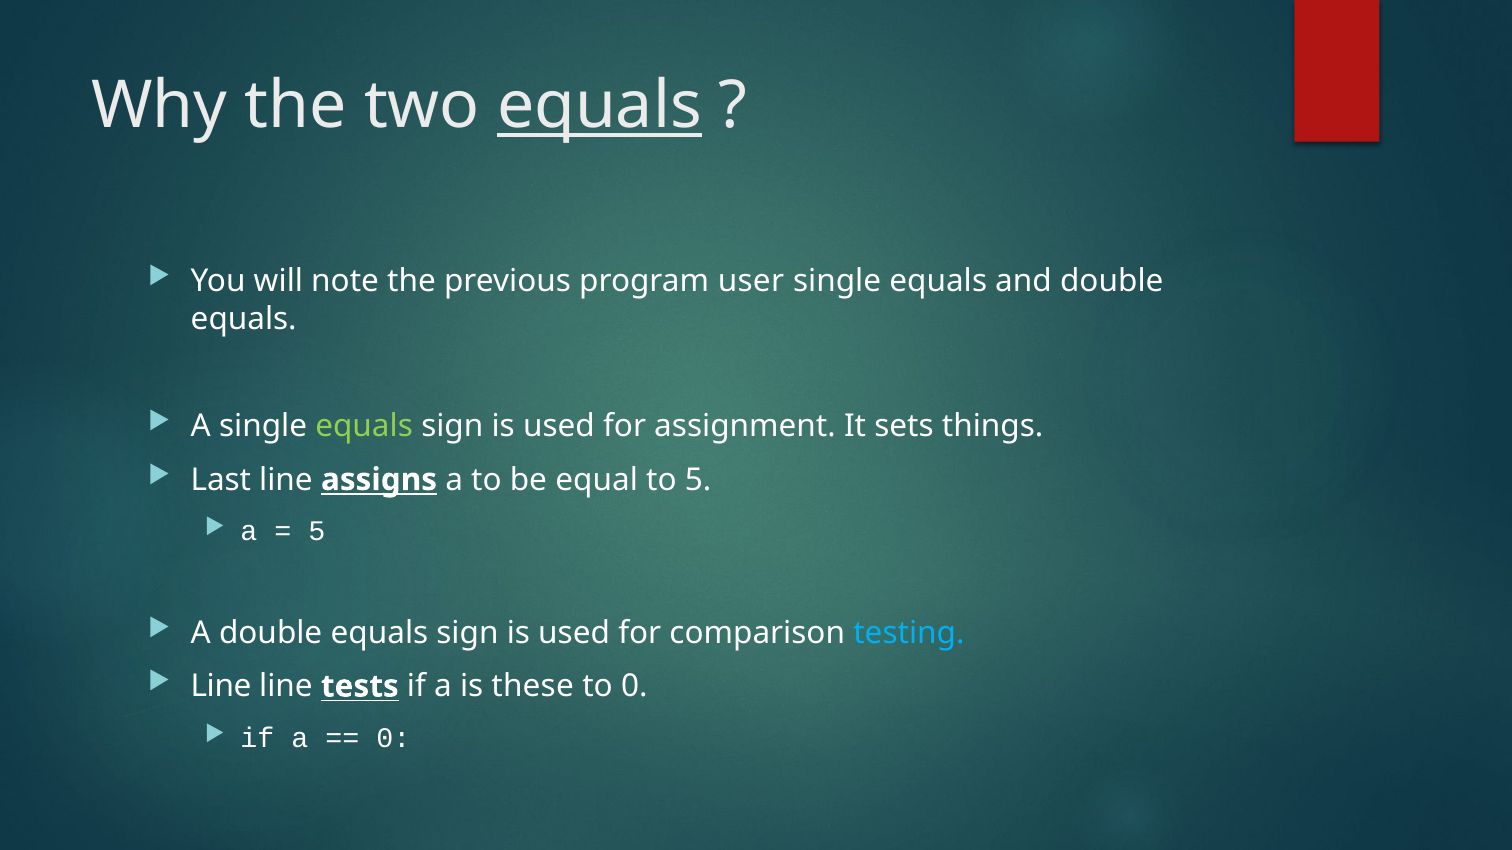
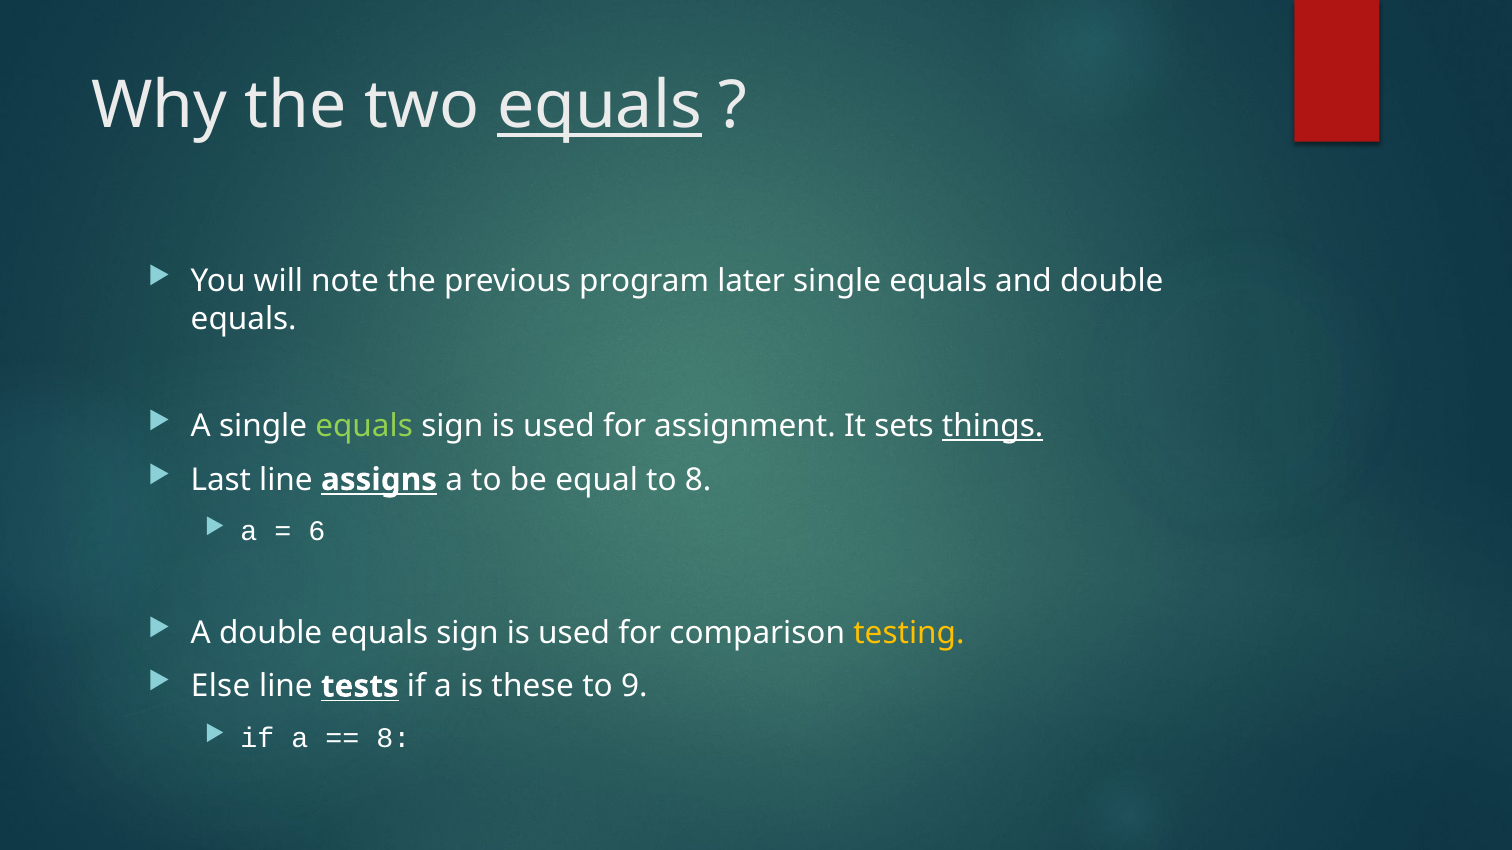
user: user -> later
things underline: none -> present
to 5: 5 -> 8
5 at (317, 531): 5 -> 6
testing colour: light blue -> yellow
Line at (221, 687): Line -> Else
to 0: 0 -> 9
0 at (393, 738): 0 -> 8
